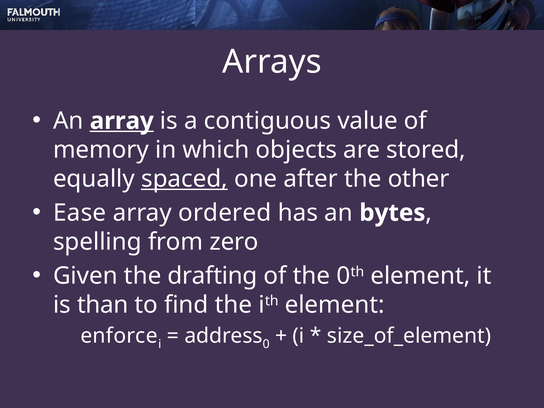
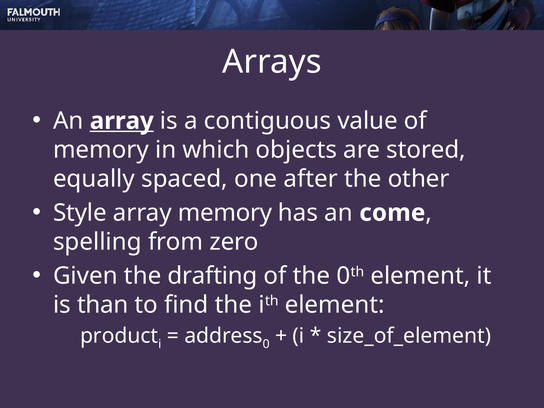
spaced underline: present -> none
Ease: Ease -> Style
array ordered: ordered -> memory
bytes: bytes -> come
enforce: enforce -> product
